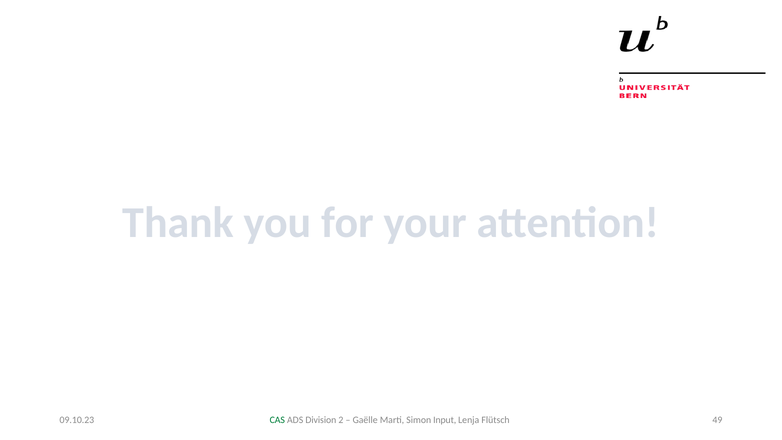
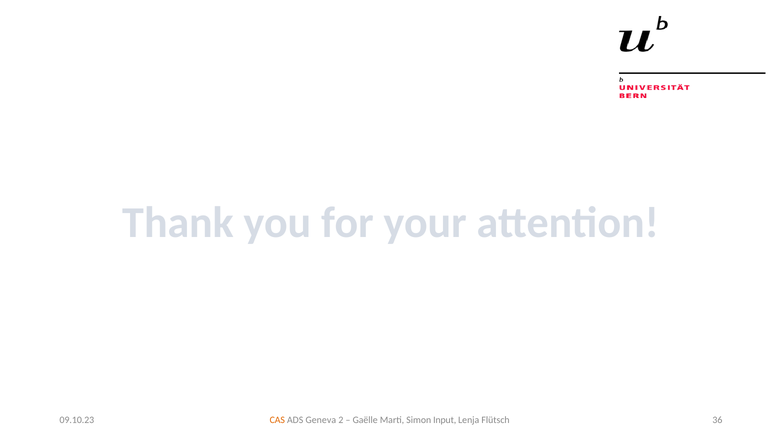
CAS colour: green -> orange
Division: Division -> Geneva
49: 49 -> 36
